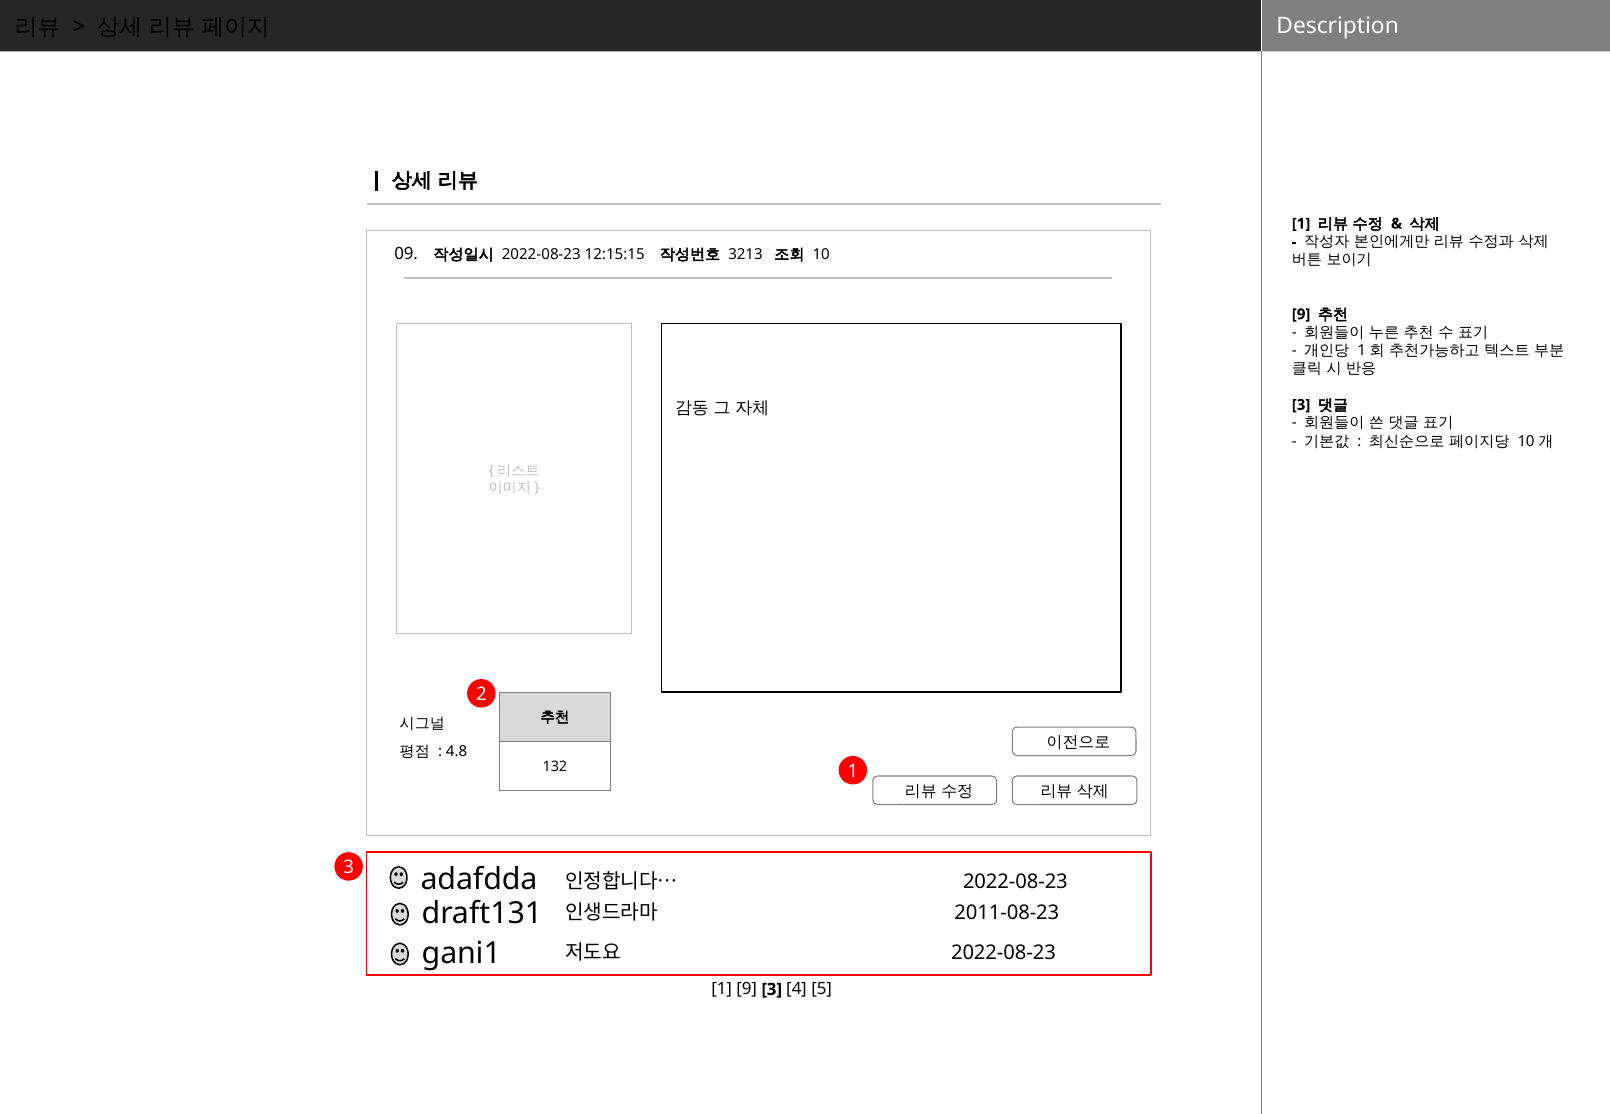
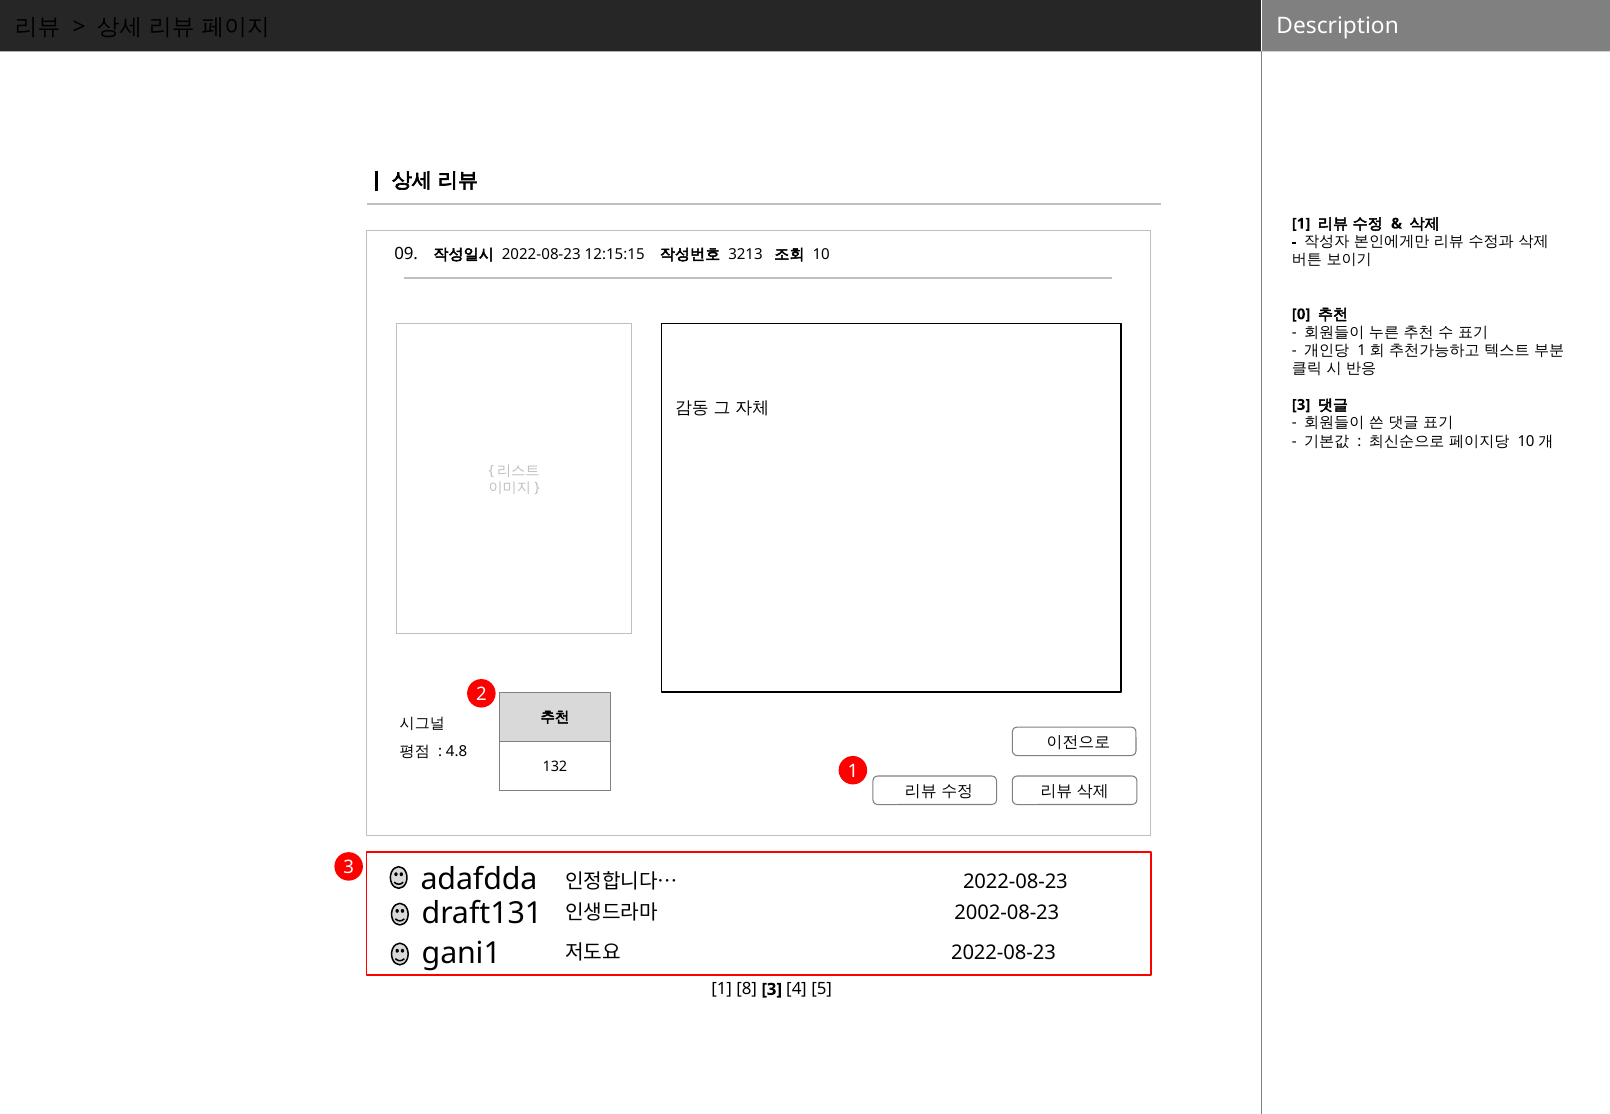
9 at (1301, 314): 9 -> 0
2011-08-23: 2011-08-23 -> 2002-08-23
1 9: 9 -> 8
